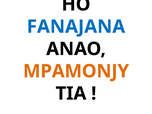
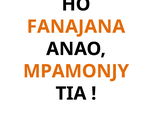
FANAJANA colour: blue -> orange
